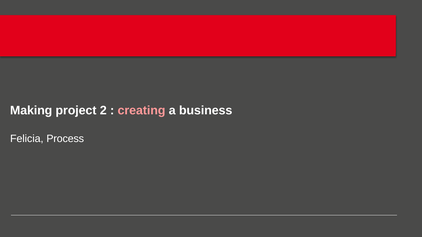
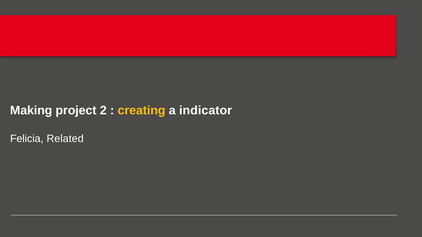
creating colour: pink -> yellow
business: business -> indicator
Process: Process -> Related
